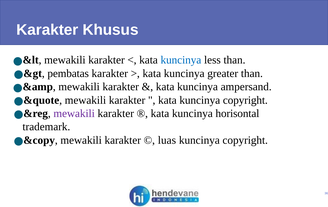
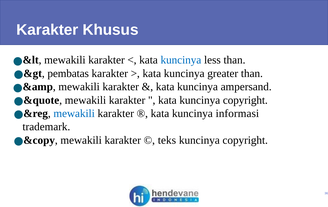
mewakili at (74, 113) colour: purple -> blue
horisontal: horisontal -> informasi
luas: luas -> teks
